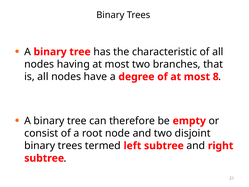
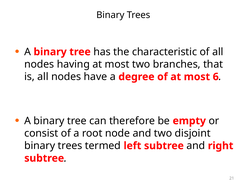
8: 8 -> 6
